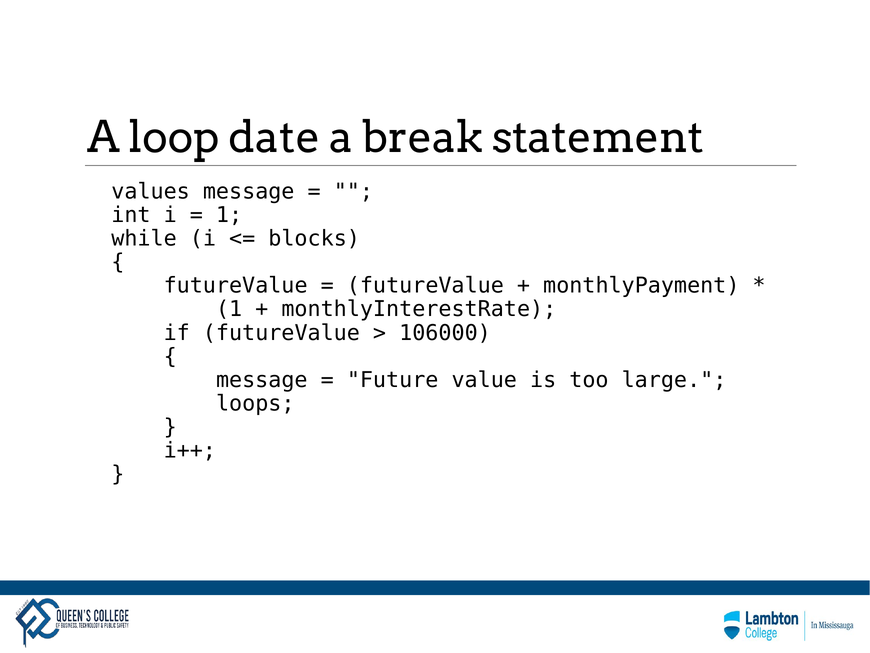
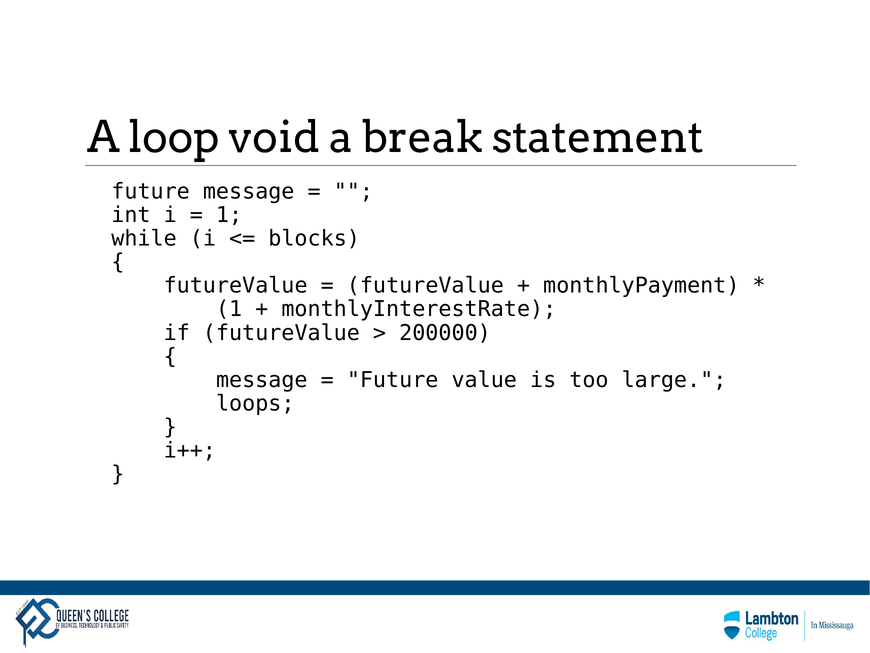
date: date -> void
values at (151, 192): values -> future
106000: 106000 -> 200000
